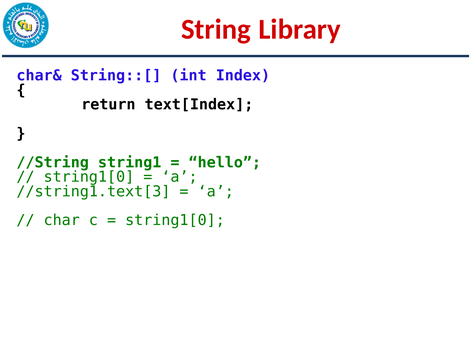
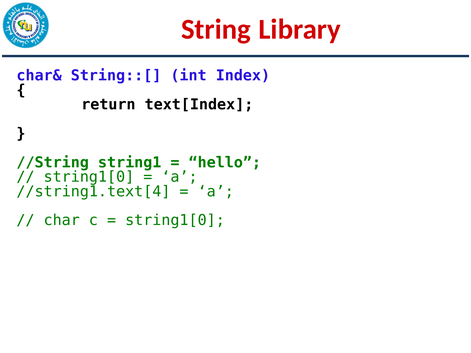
//string1.text[3: //string1.text[3 -> //string1.text[4
